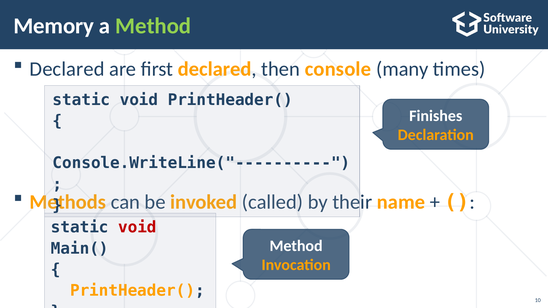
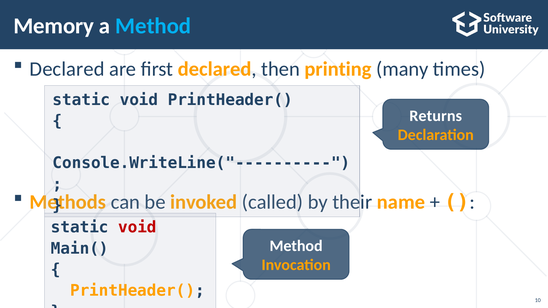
Method at (153, 26) colour: light green -> light blue
console: console -> printing
Finishes: Finishes -> Returns
